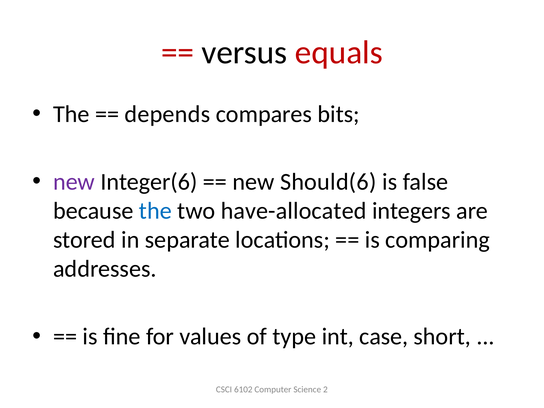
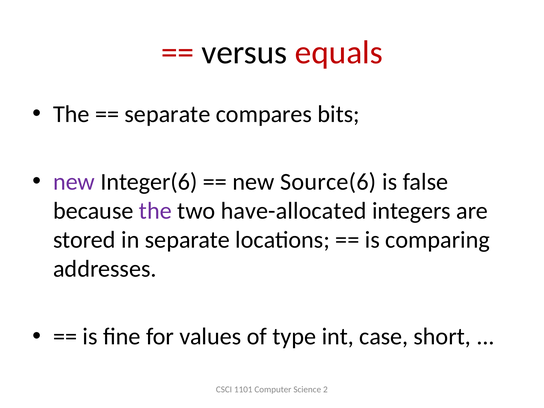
depends at (167, 114): depends -> separate
Should(6: Should(6 -> Source(6
the at (155, 211) colour: blue -> purple
6102: 6102 -> 1101
